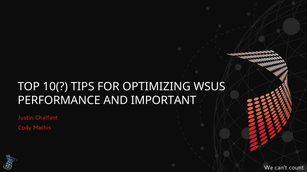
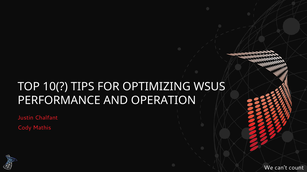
IMPORTANT: IMPORTANT -> OPERATION
